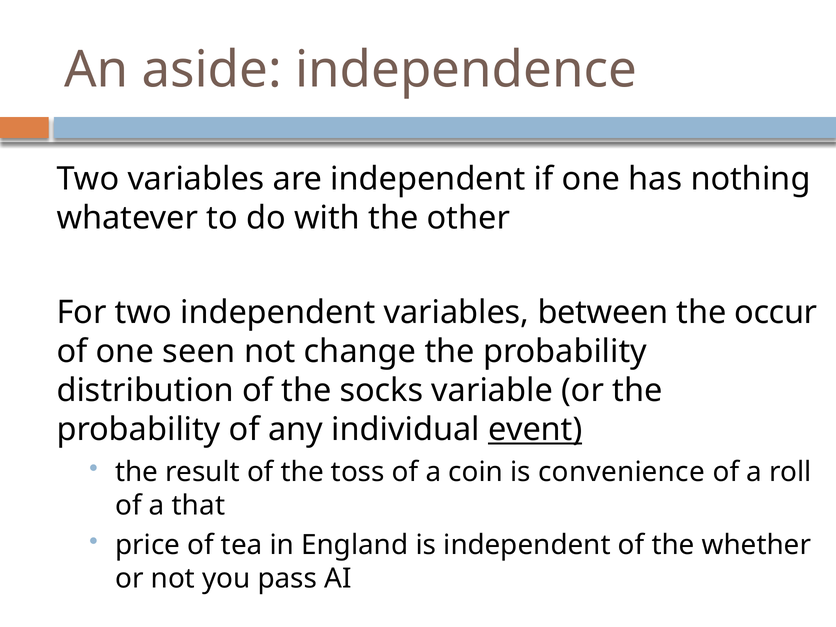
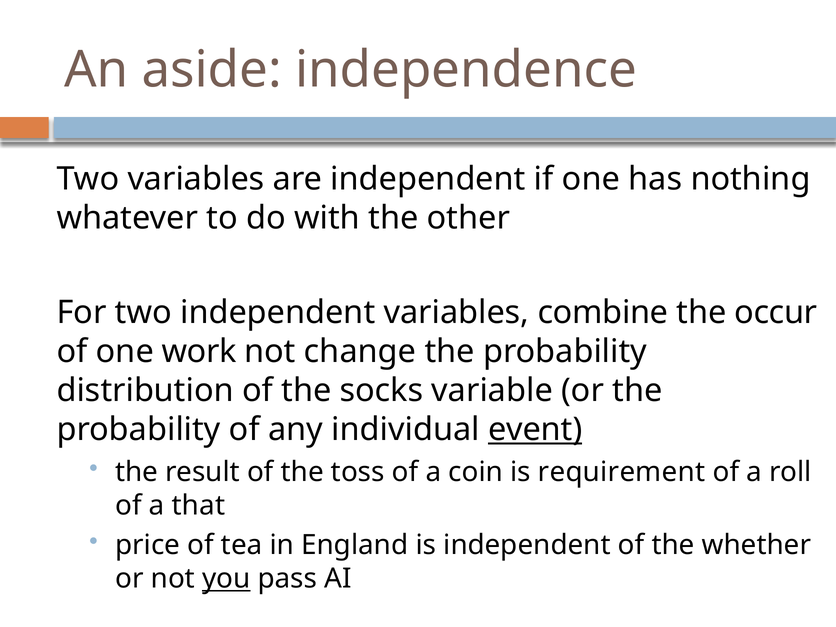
between: between -> combine
seen: seen -> work
convenience: convenience -> requirement
you underline: none -> present
